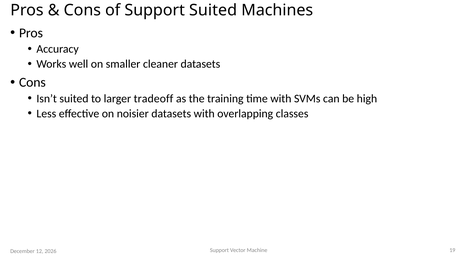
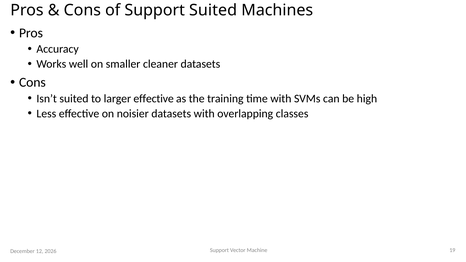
larger tradeoff: tradeoff -> effective
